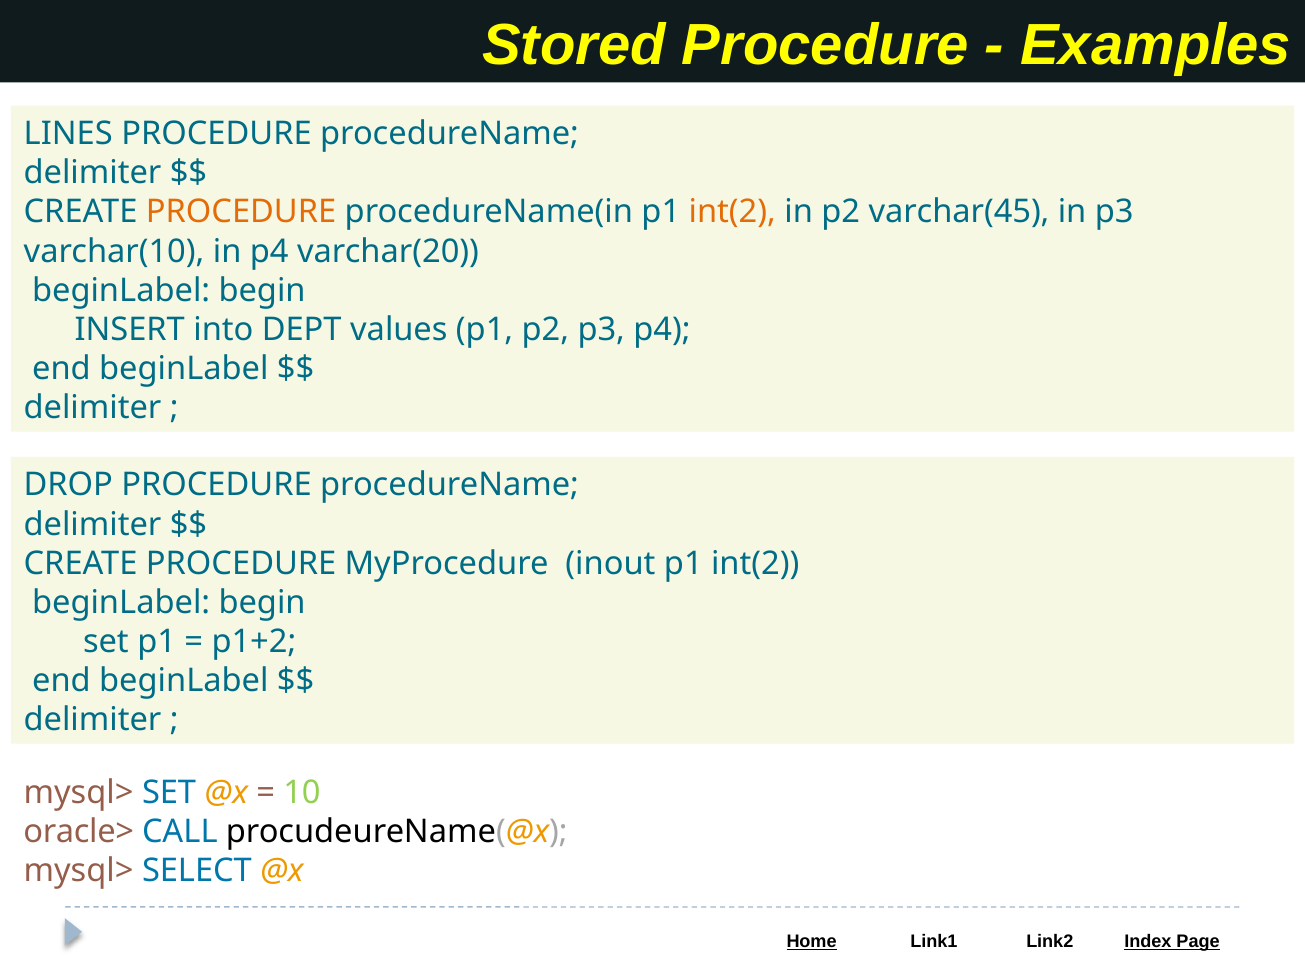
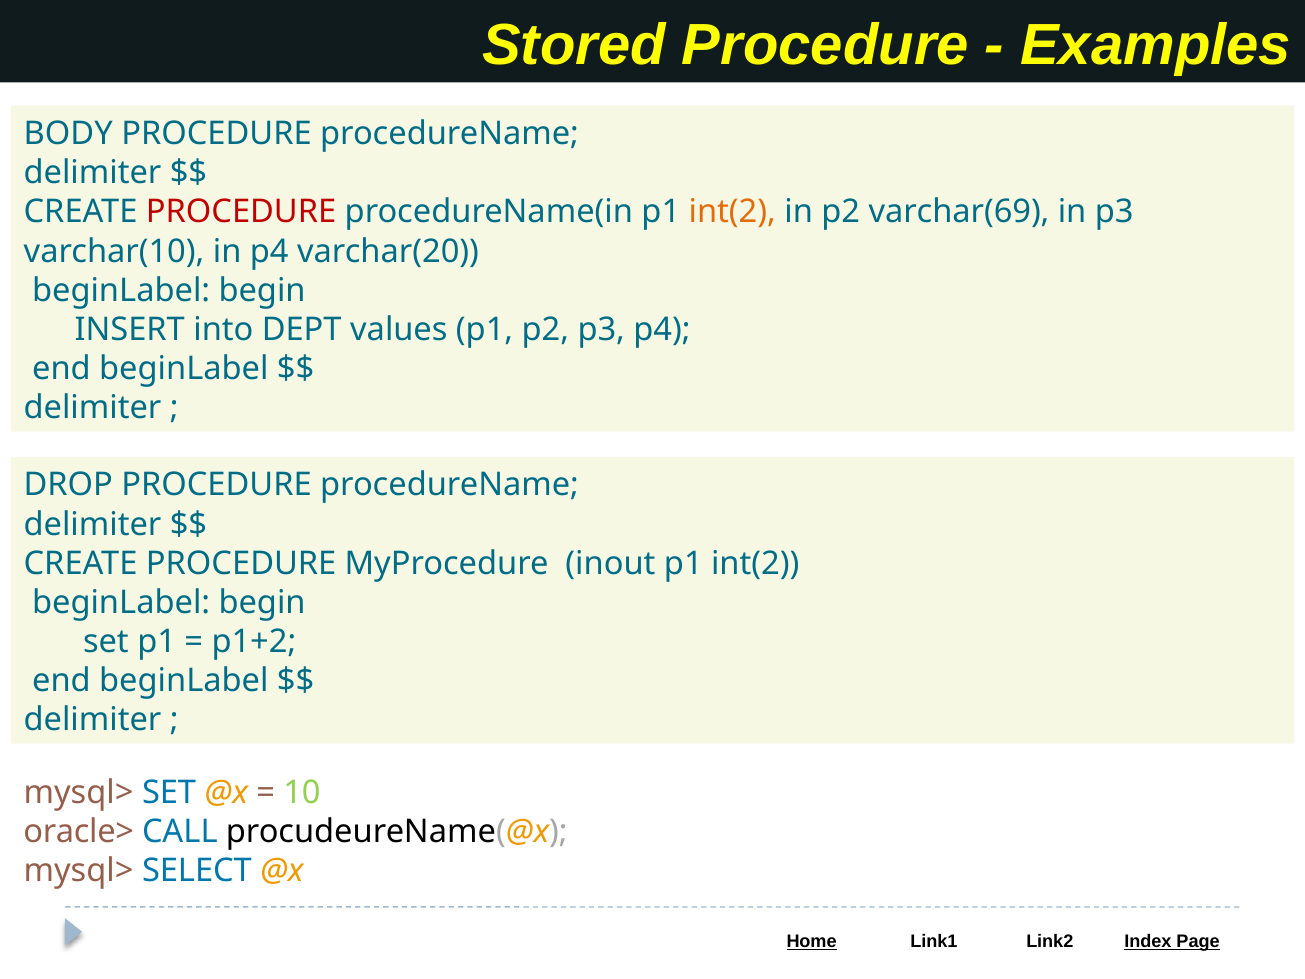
LINES: LINES -> BODY
PROCEDURE at (241, 212) colour: orange -> red
varchar(45: varchar(45 -> varchar(69
